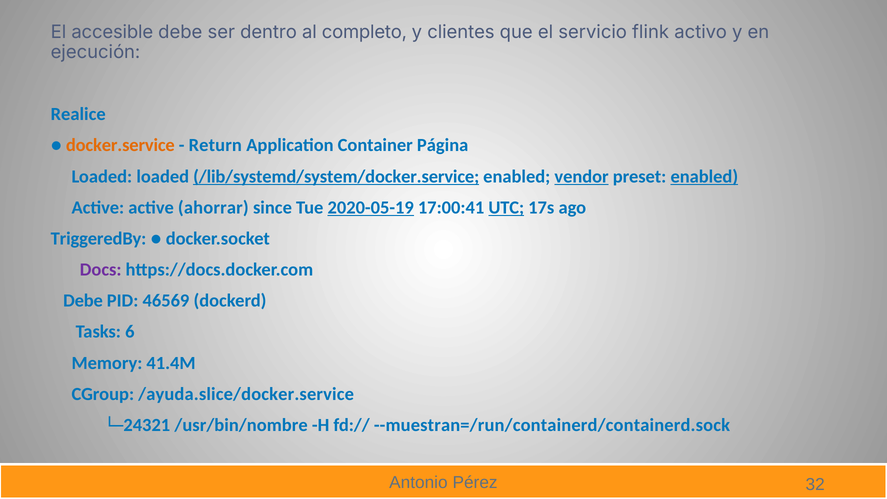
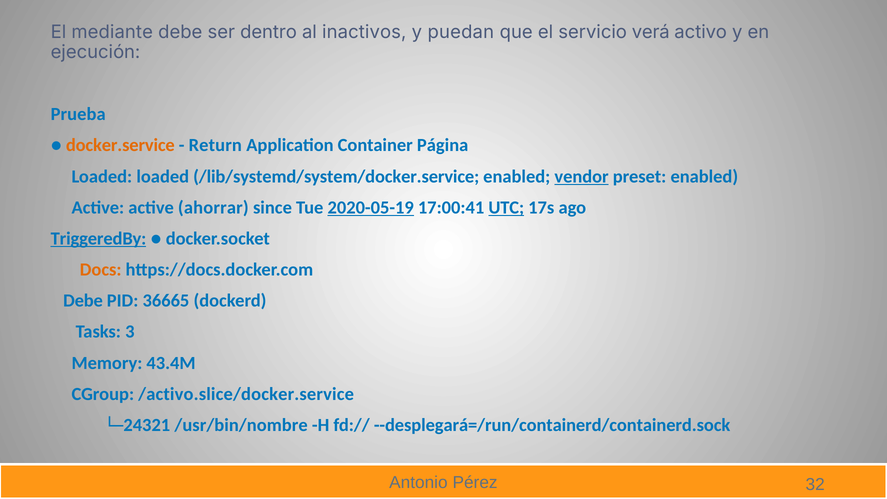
accesible: accesible -> mediante
completo: completo -> inactivos
clientes: clientes -> puedan
flink: flink -> verá
Realice: Realice -> Prueba
/lib/systemd/system/docker.service underline: present -> none
enabled at (704, 176) underline: present -> none
TriggeredBy underline: none -> present
Docs colour: purple -> orange
46569: 46569 -> 36665
6: 6 -> 3
41.4M: 41.4M -> 43.4M
/ayuda.slice/docker.service: /ayuda.slice/docker.service -> /activo.slice/docker.service
--muestran=/run/containerd/containerd.sock: --muestran=/run/containerd/containerd.sock -> --desplegará=/run/containerd/containerd.sock
